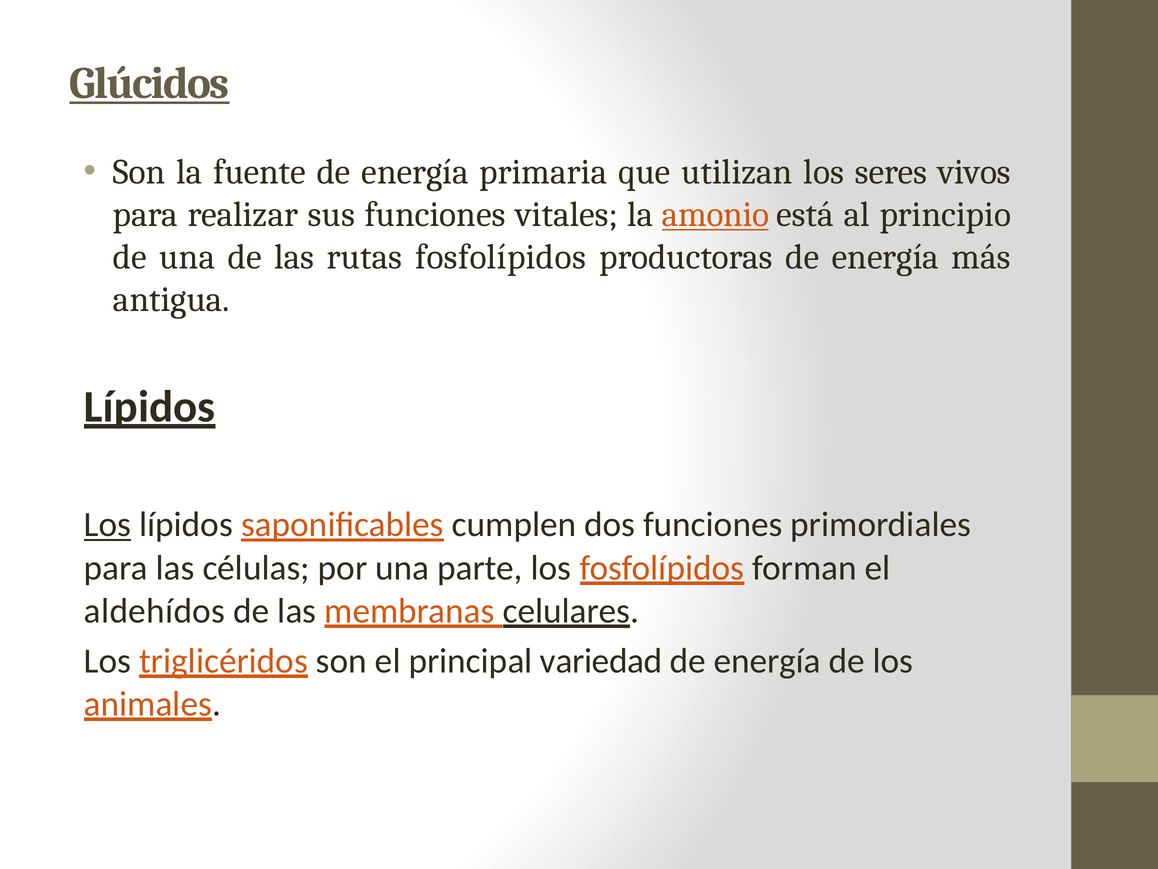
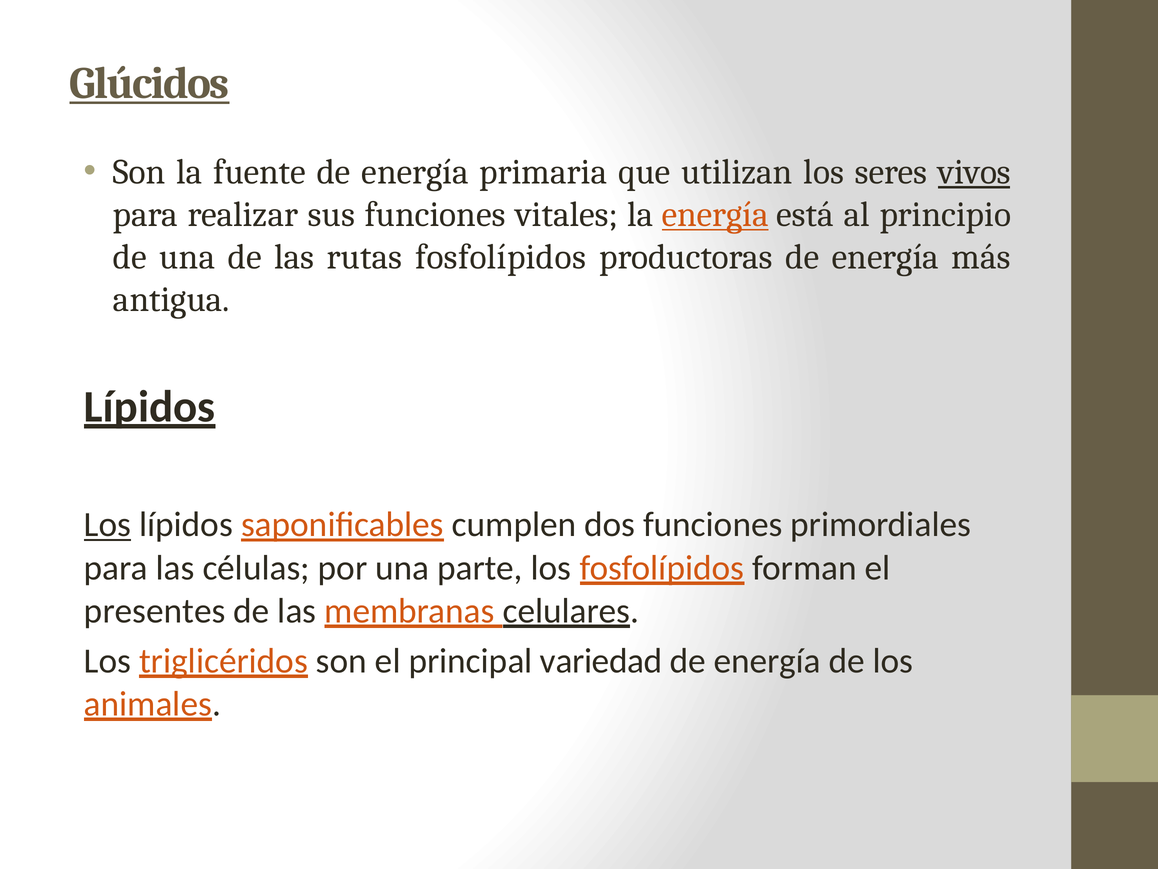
vivos underline: none -> present
la amonio: amonio -> energía
aldehídos: aldehídos -> presentes
